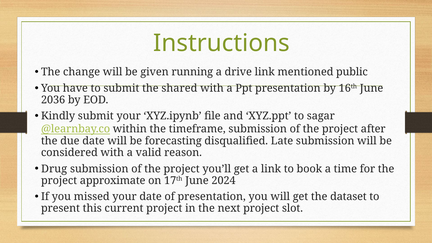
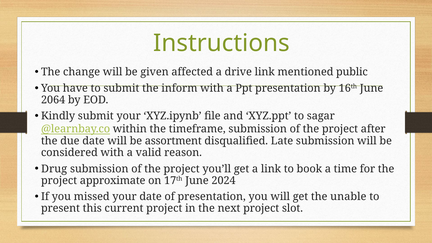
running: running -> affected
shared: shared -> inform
2036: 2036 -> 2064
forecasting: forecasting -> assortment
dataset: dataset -> unable
